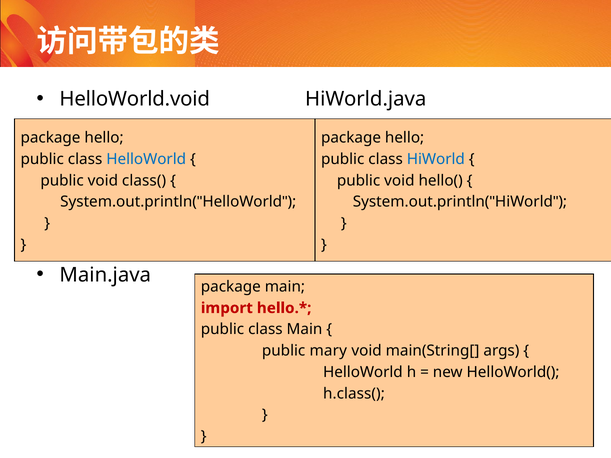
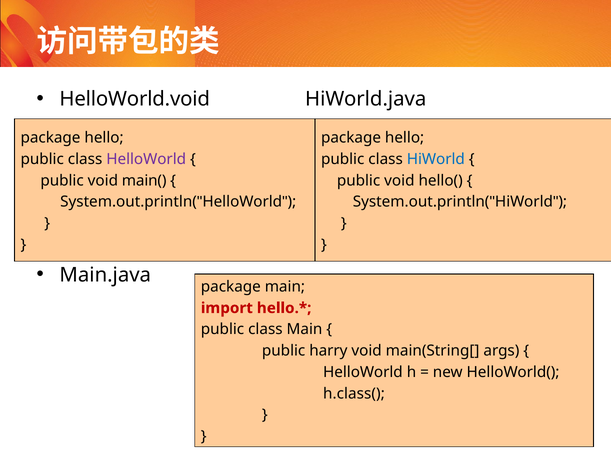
HelloWorld at (146, 159) colour: blue -> purple
class(: class( -> main(
mary: mary -> harry
